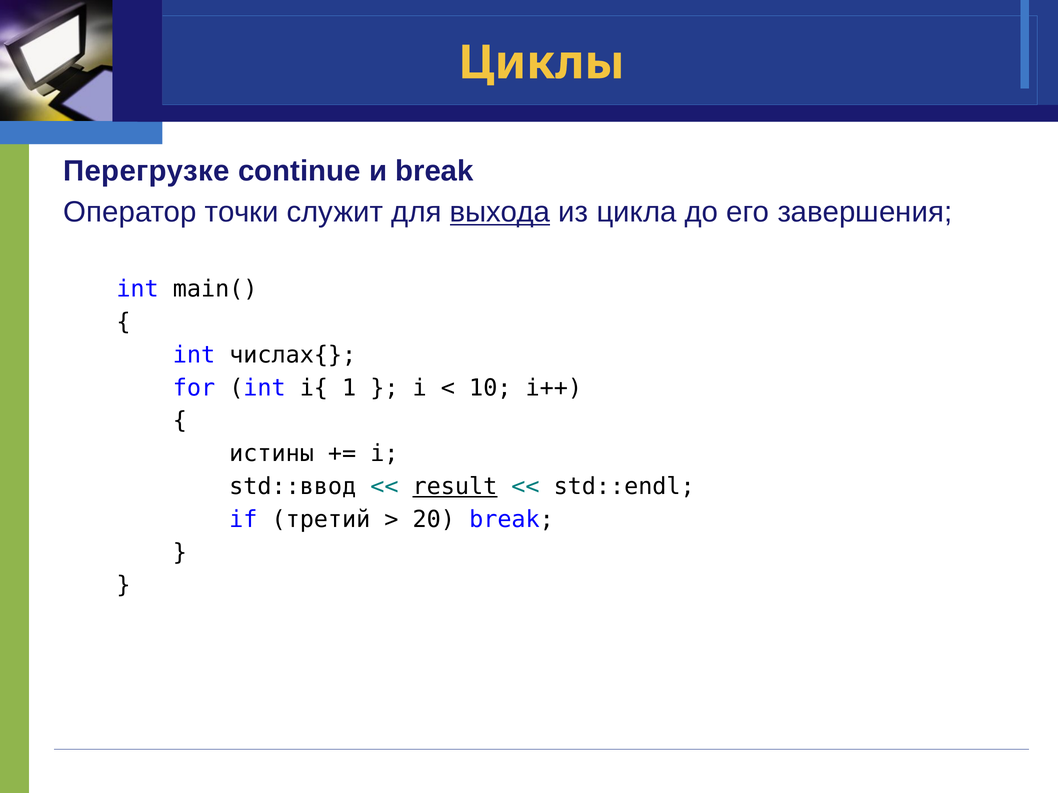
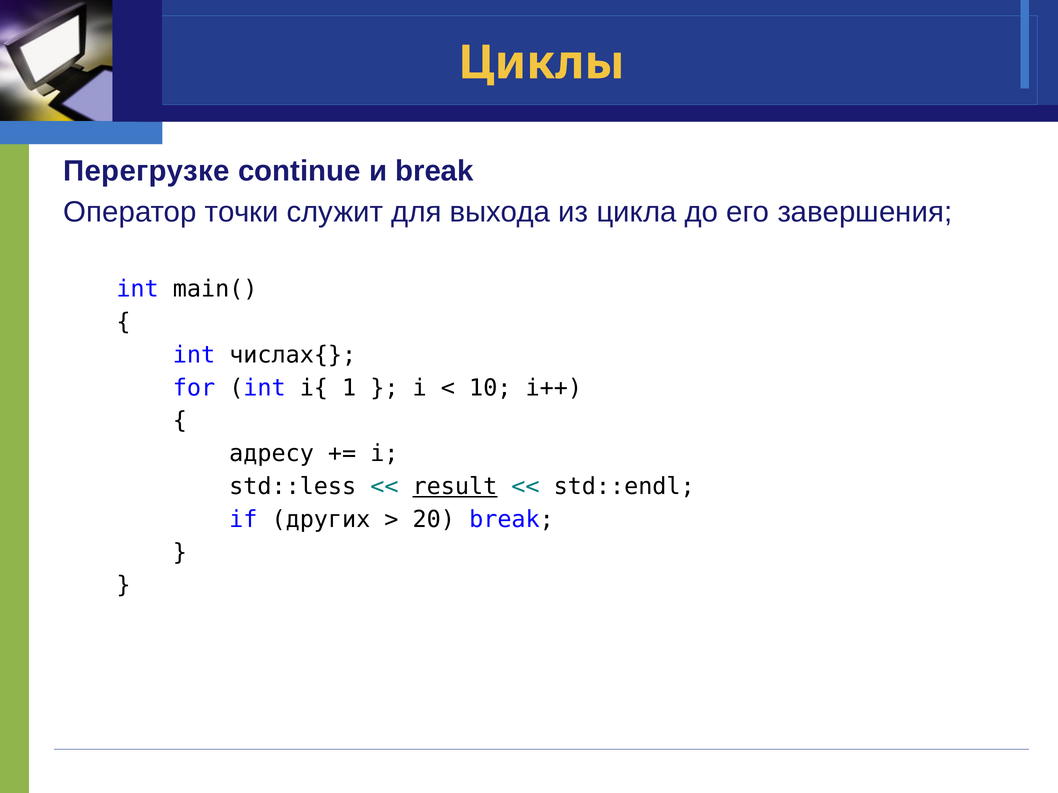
выхода underline: present -> none
истины: истины -> адресу
std::ввод: std::ввод -> std::less
третий: третий -> других
